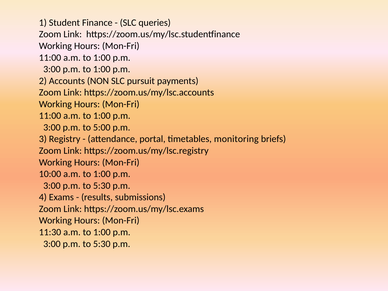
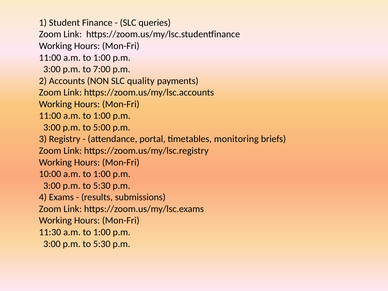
p.m to 1:00: 1:00 -> 7:00
pursuit: pursuit -> quality
